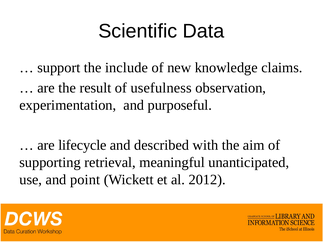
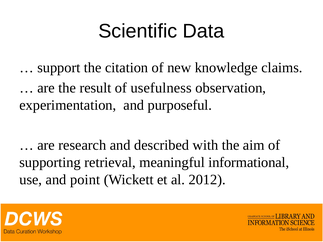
include: include -> citation
lifecycle: lifecycle -> research
unanticipated: unanticipated -> informational
